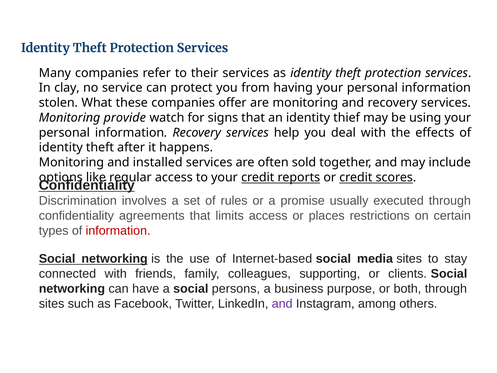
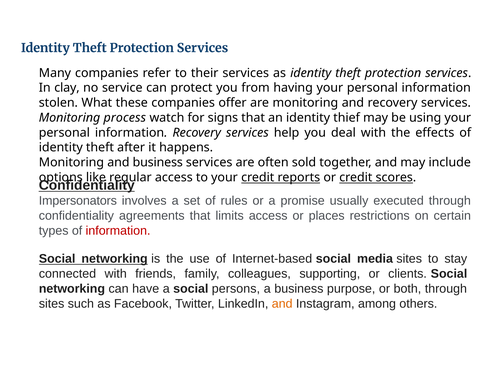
provide: provide -> process
and installed: installed -> business
Discrimination: Discrimination -> Impersonators
and at (282, 303) colour: purple -> orange
